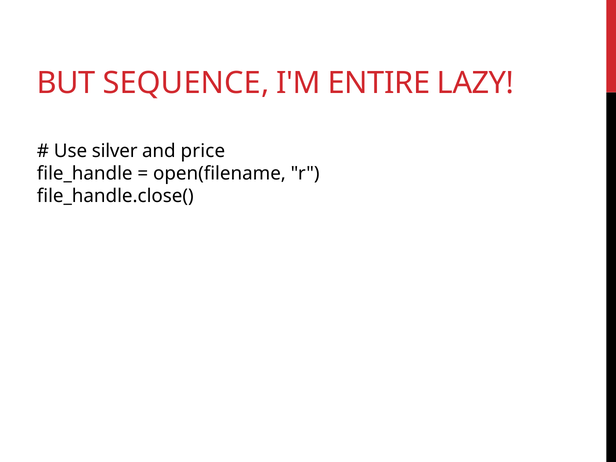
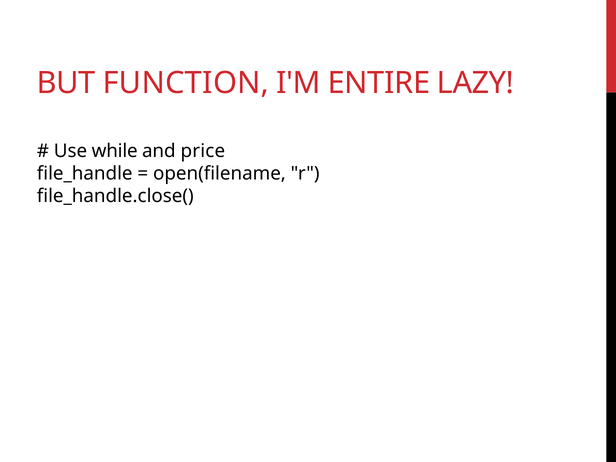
SEQUENCE: SEQUENCE -> FUNCTION
silver: silver -> while
